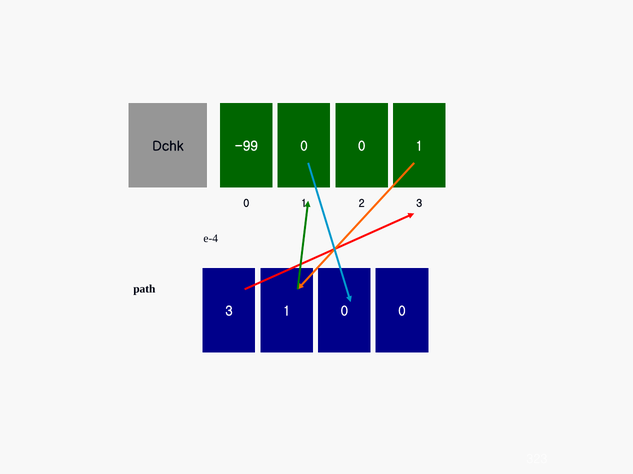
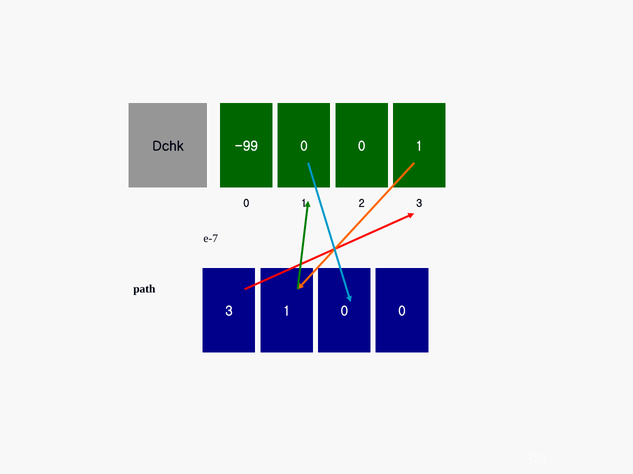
e-4: e-4 -> e-7
